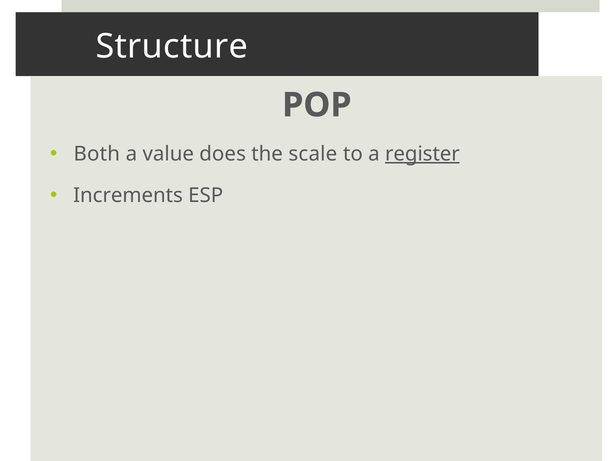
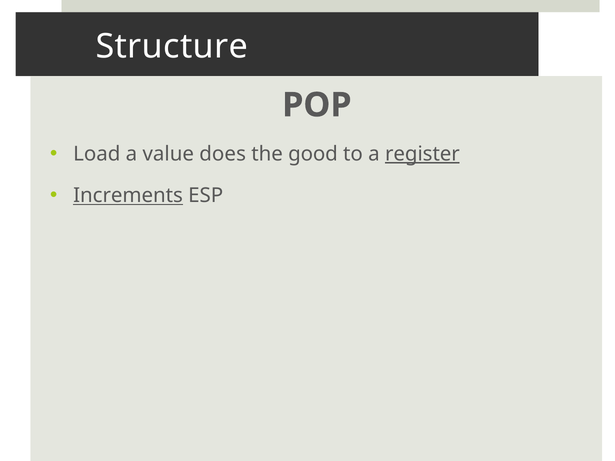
Both: Both -> Load
scale: scale -> good
Increments underline: none -> present
